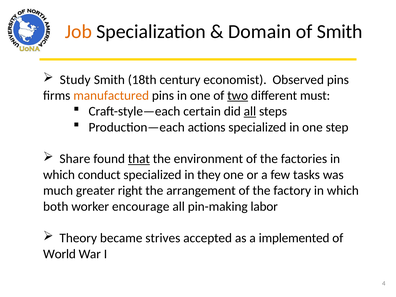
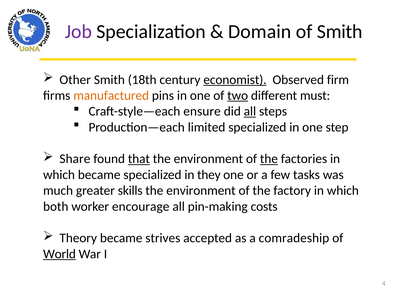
Job colour: orange -> purple
Study: Study -> Other
economist underline: none -> present
Observed pins: pins -> firm
certain: certain -> ensure
actions: actions -> limited
the at (269, 159) underline: none -> present
which conduct: conduct -> became
right: right -> skills
arrangement at (201, 191): arrangement -> environment
labor: labor -> costs
implemented: implemented -> comradeship
World underline: none -> present
